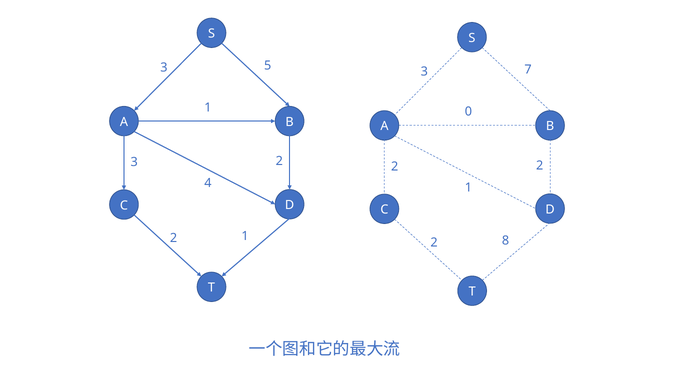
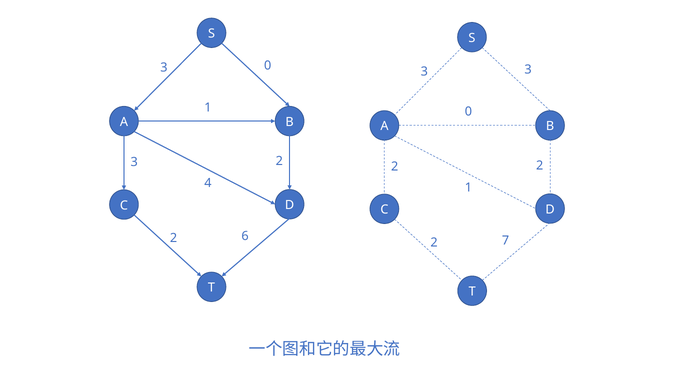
5 at (268, 65): 5 -> 0
3 7: 7 -> 3
2 1: 1 -> 6
8: 8 -> 7
